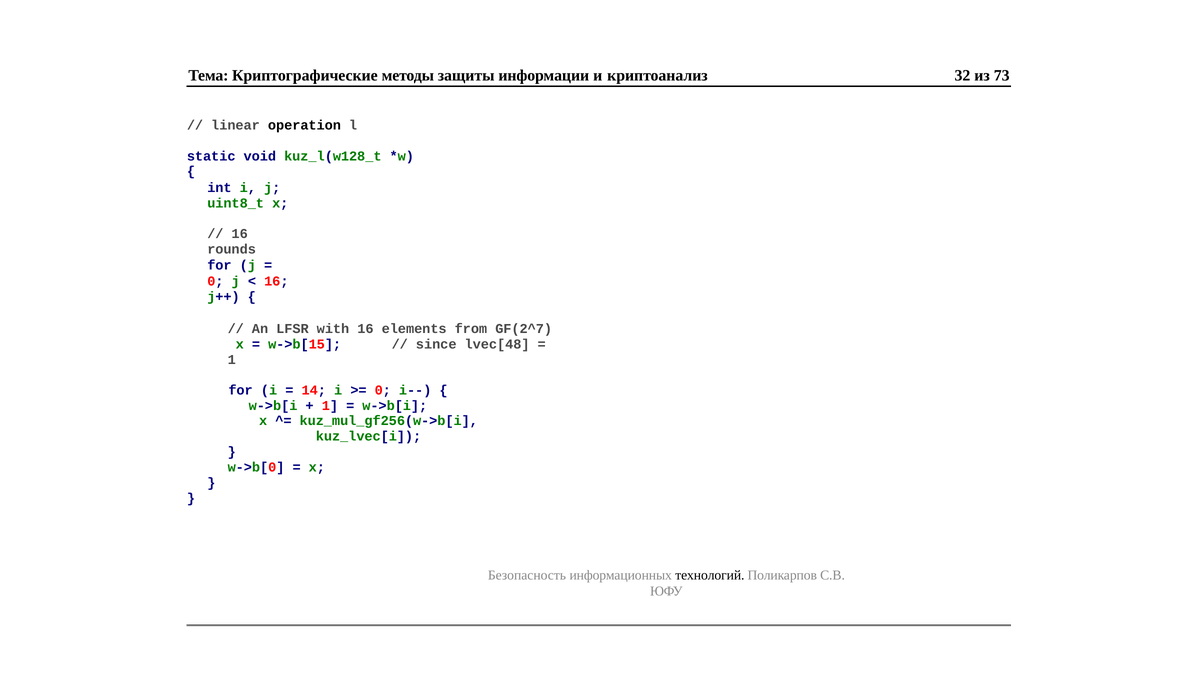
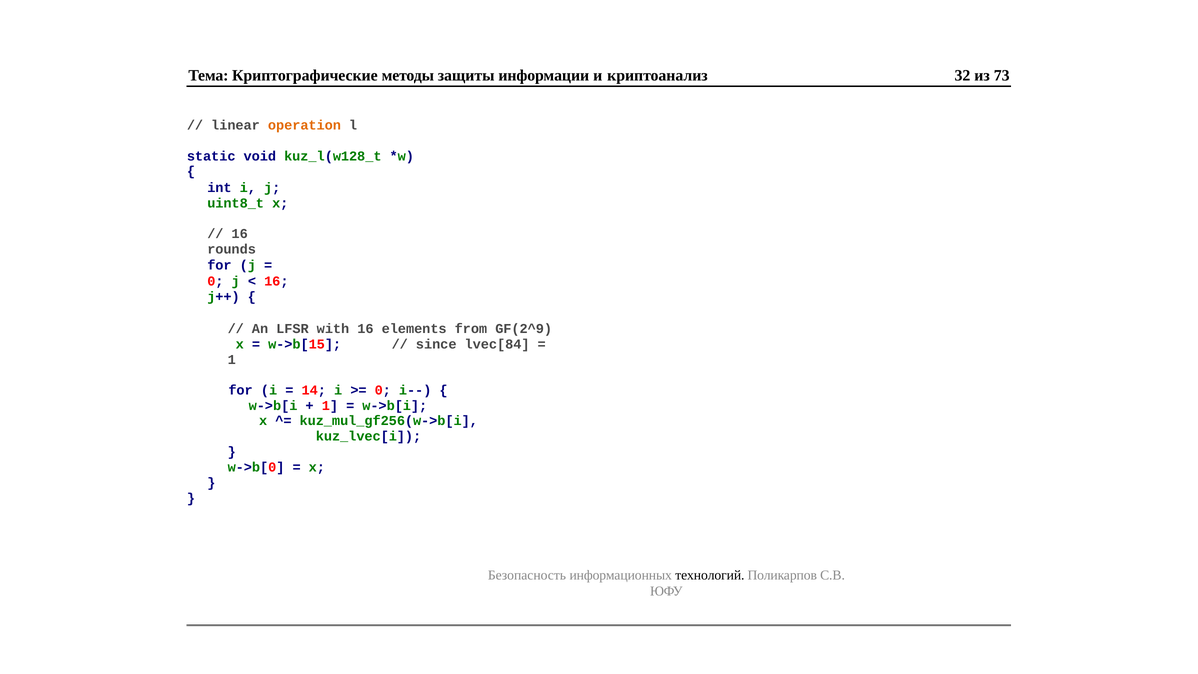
operation colour: black -> orange
GF(2^7: GF(2^7 -> GF(2^9
lvec[48: lvec[48 -> lvec[84
